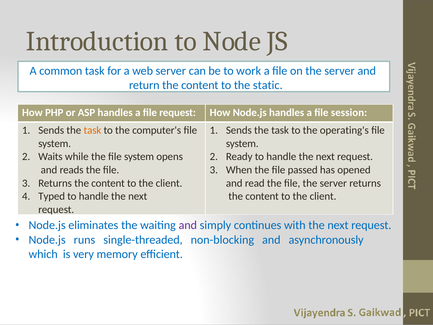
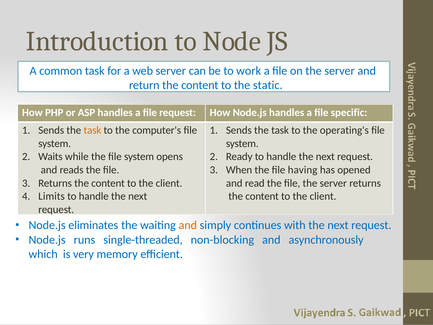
session: session -> specific
passed: passed -> having
Typed: Typed -> Limits
and at (188, 225) colour: purple -> orange
